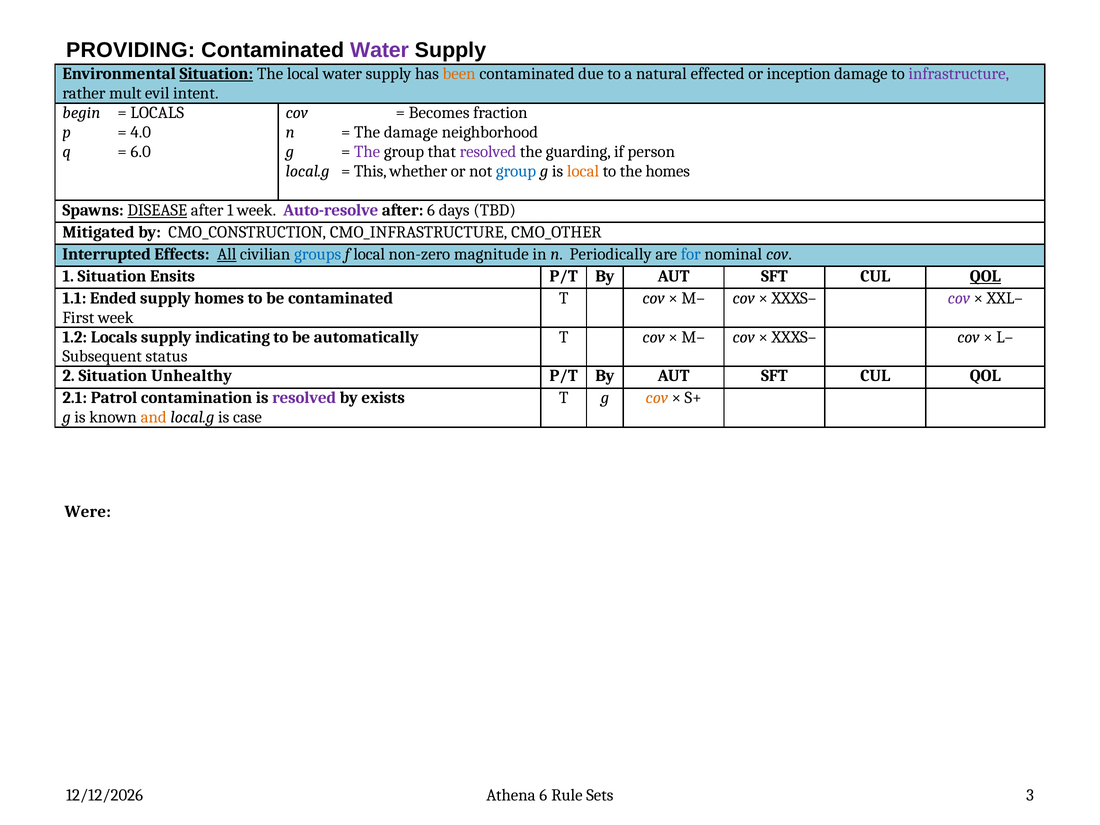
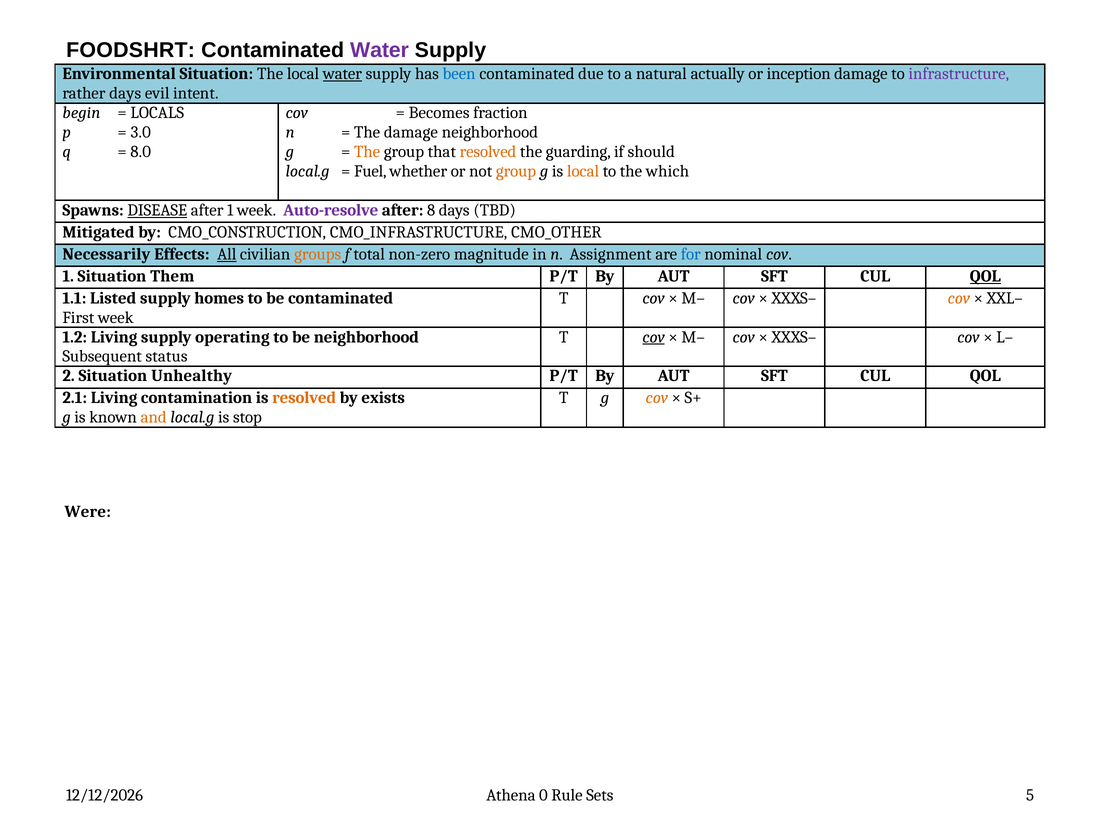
PROVIDING: PROVIDING -> FOODSHRT
Situation at (216, 74) underline: present -> none
water at (342, 74) underline: none -> present
been colour: orange -> blue
effected: effected -> actually
rather mult: mult -> days
4.0: 4.0 -> 3.0
6.0: 6.0 -> 8.0
The at (367, 152) colour: purple -> orange
resolved at (488, 152) colour: purple -> orange
person: person -> should
This: This -> Fuel
group at (516, 171) colour: blue -> orange
the homes: homes -> which
after 6: 6 -> 8
Interrupted: Interrupted -> Necessarily
groups colour: blue -> orange
f local: local -> total
Periodically: Periodically -> Assignment
Ensits: Ensits -> Them
Ended: Ended -> Listed
cov at (959, 298) colour: purple -> orange
1.2 Locals: Locals -> Living
indicating: indicating -> operating
be automatically: automatically -> neighborhood
cov at (654, 337) underline: none -> present
2.1 Patrol: Patrol -> Living
resolved at (304, 398) colour: purple -> orange
case: case -> stop
Athena 6: 6 -> 0
3: 3 -> 5
